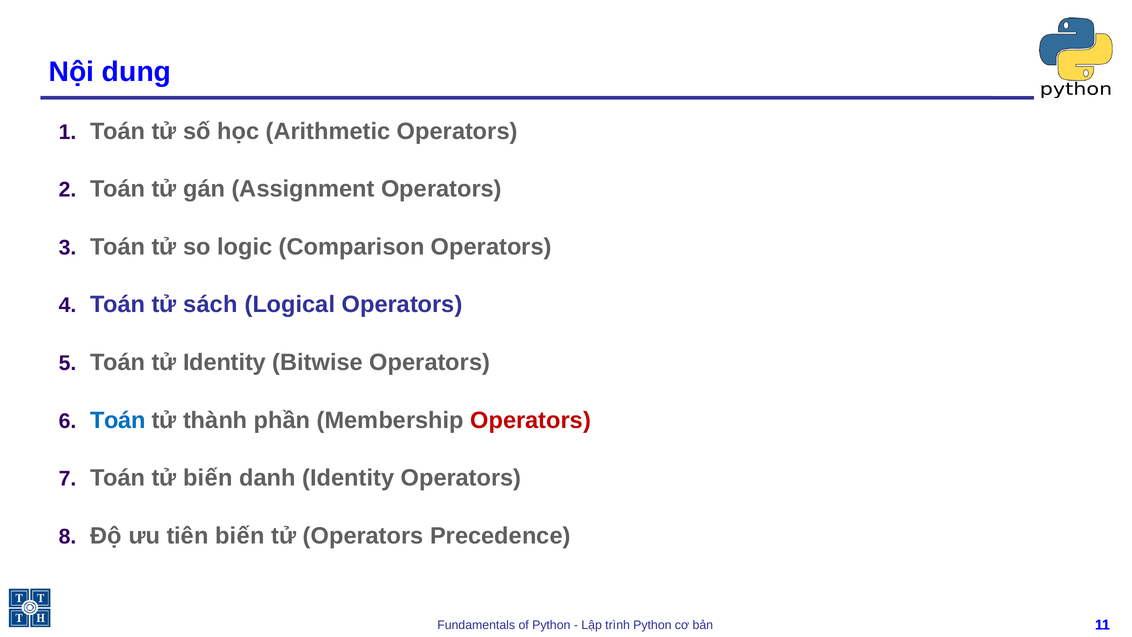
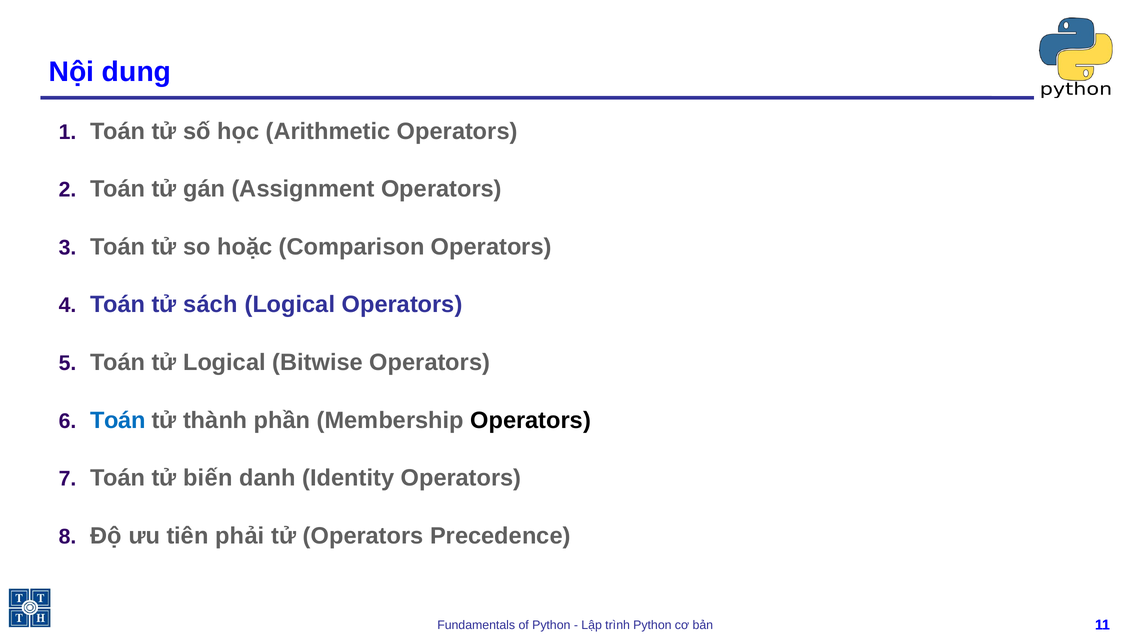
logic: logic -> hoặc
tử Identity: Identity -> Logical
Operators at (531, 420) colour: red -> black
tiên biến: biến -> phải
